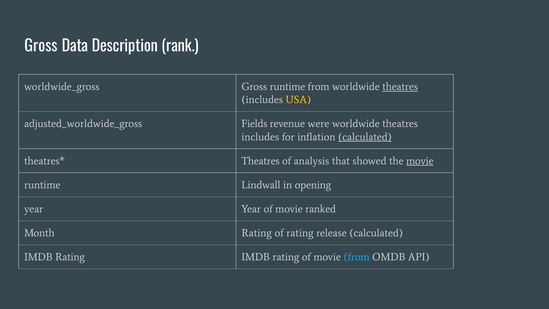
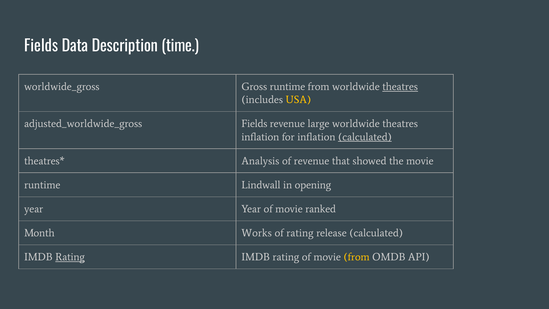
Gross at (41, 46): Gross -> Fields
rank: rank -> time
were: were -> large
includes at (260, 137): includes -> inflation
Theatres at (260, 161): Theatres -> Analysis
of analysis: analysis -> revenue
movie at (420, 161) underline: present -> none
Month Rating: Rating -> Works
Rating at (70, 257) underline: none -> present
from at (357, 257) colour: light blue -> yellow
